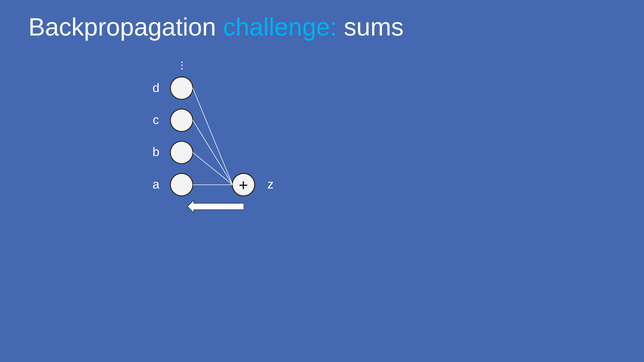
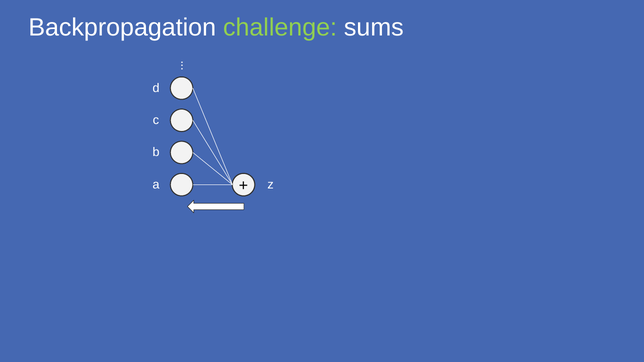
challenge colour: light blue -> light green
